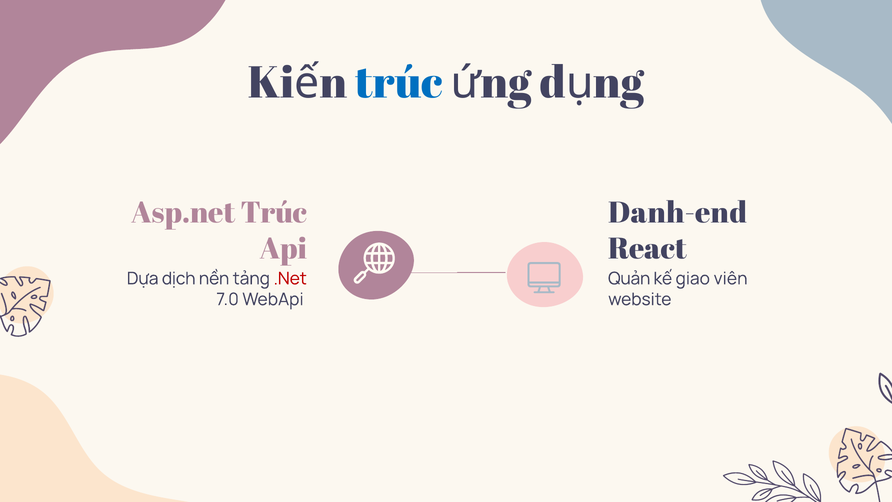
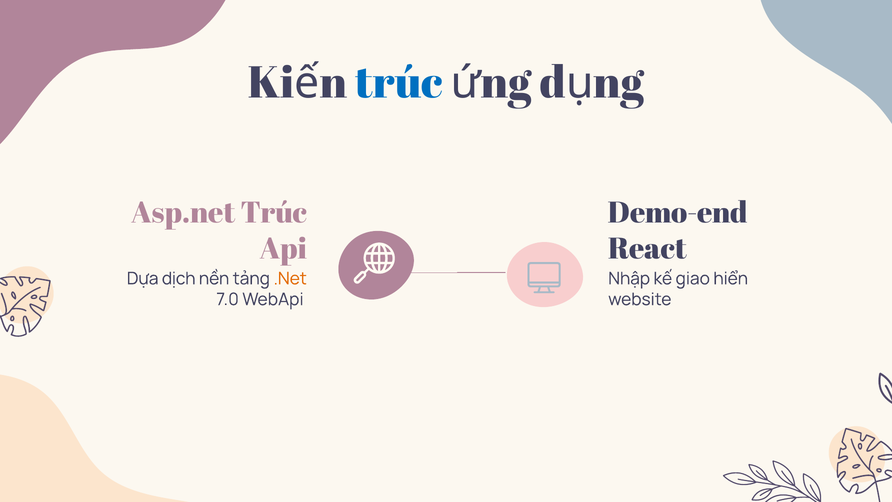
Danh-end: Danh-end -> Demo-end
.Net colour: red -> orange
Quản: Quản -> Nhập
viên: viên -> hiển
